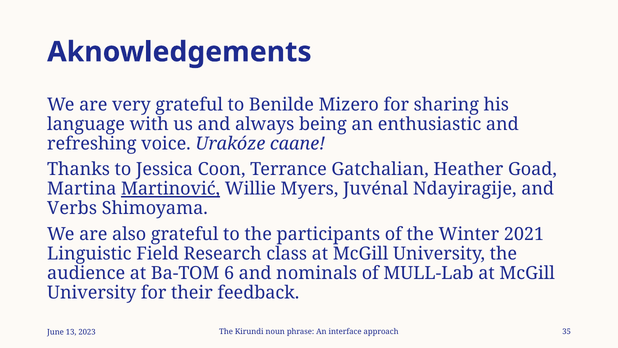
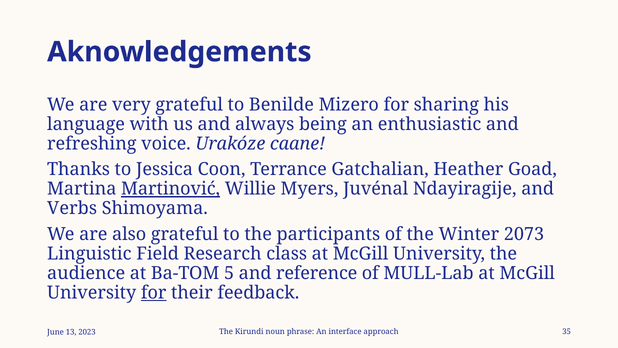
2021: 2021 -> 2073
6: 6 -> 5
nominals: nominals -> reference
for at (154, 293) underline: none -> present
